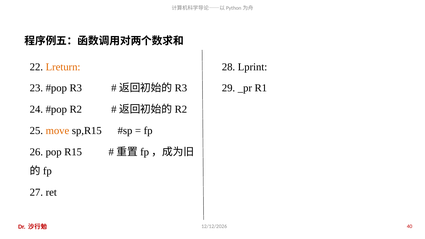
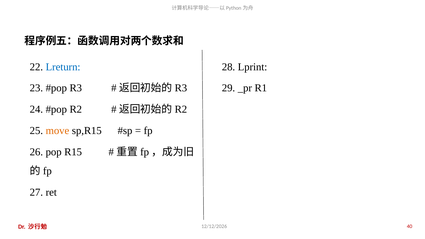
Lreturn colour: orange -> blue
